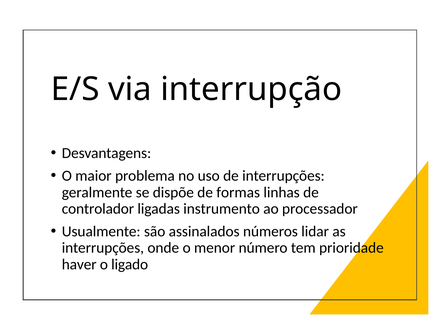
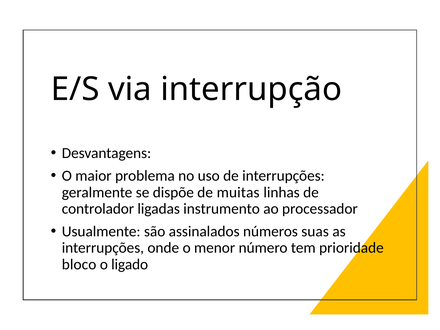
formas: formas -> muitas
lidar: lidar -> suas
haver: haver -> bloco
